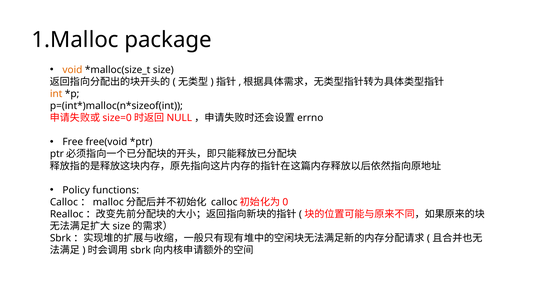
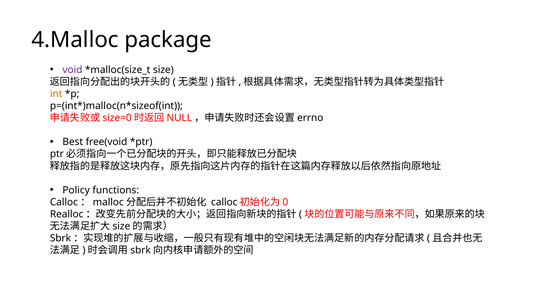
1.Malloc: 1.Malloc -> 4.Malloc
void colour: orange -> purple
Free: Free -> Best
